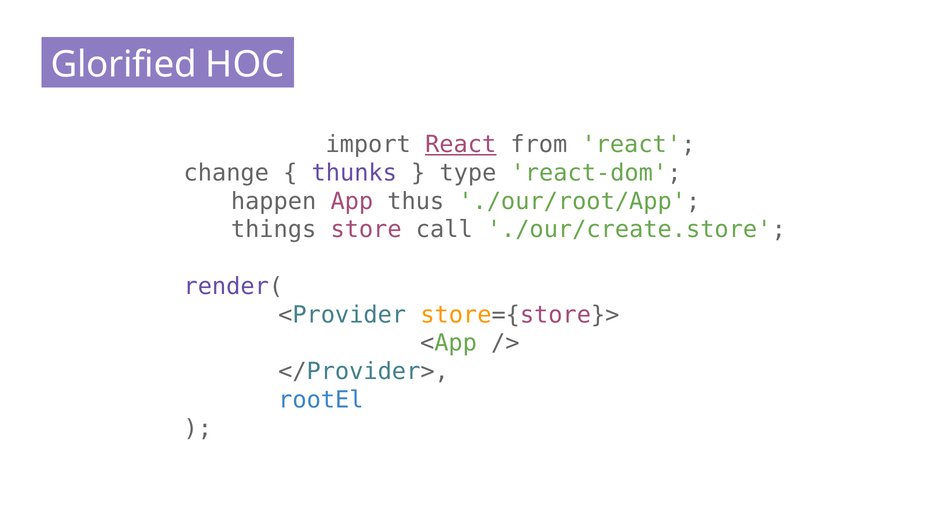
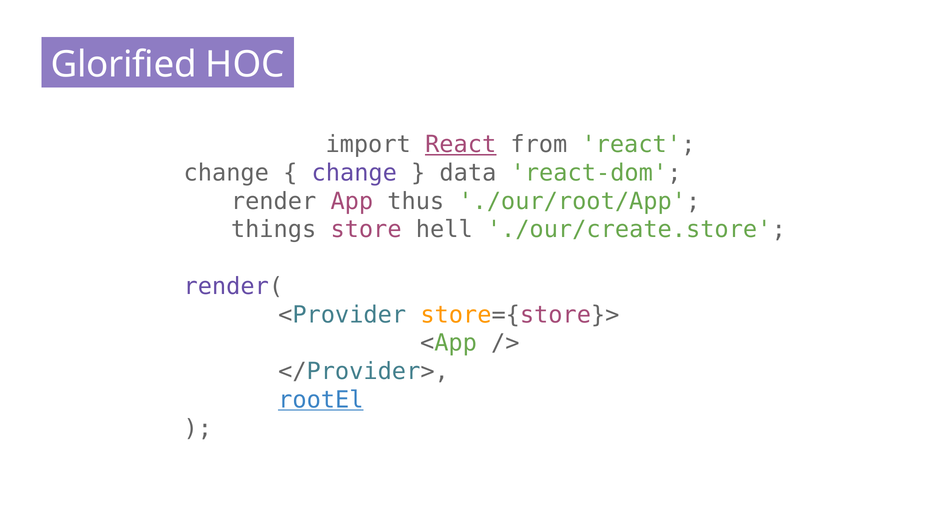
thunks at (354, 173): thunks -> change
type: type -> data
happen: happen -> render
call: call -> hell
rootEl underline: none -> present
